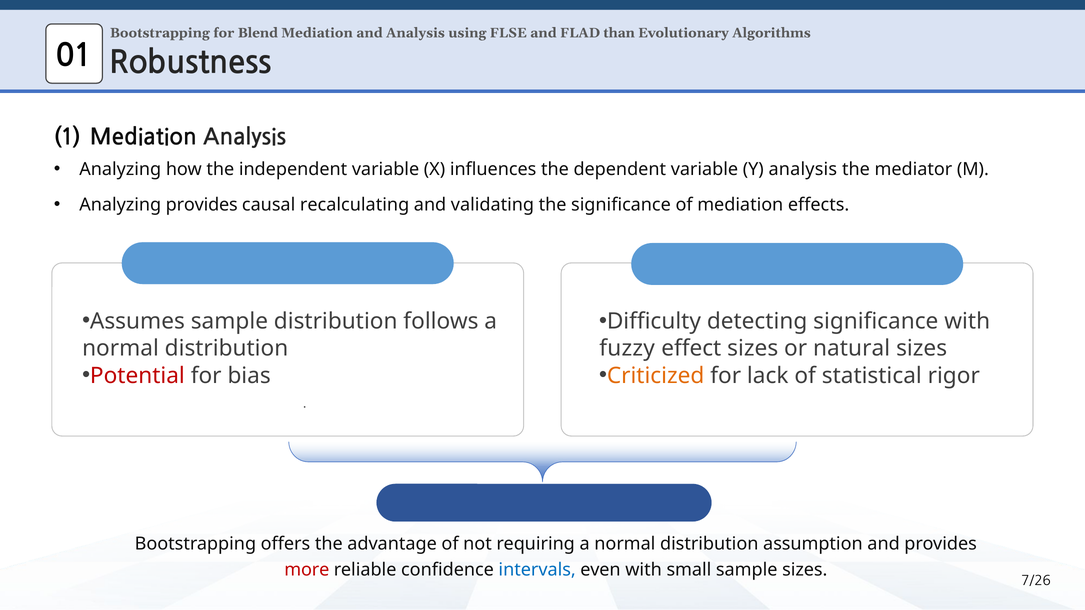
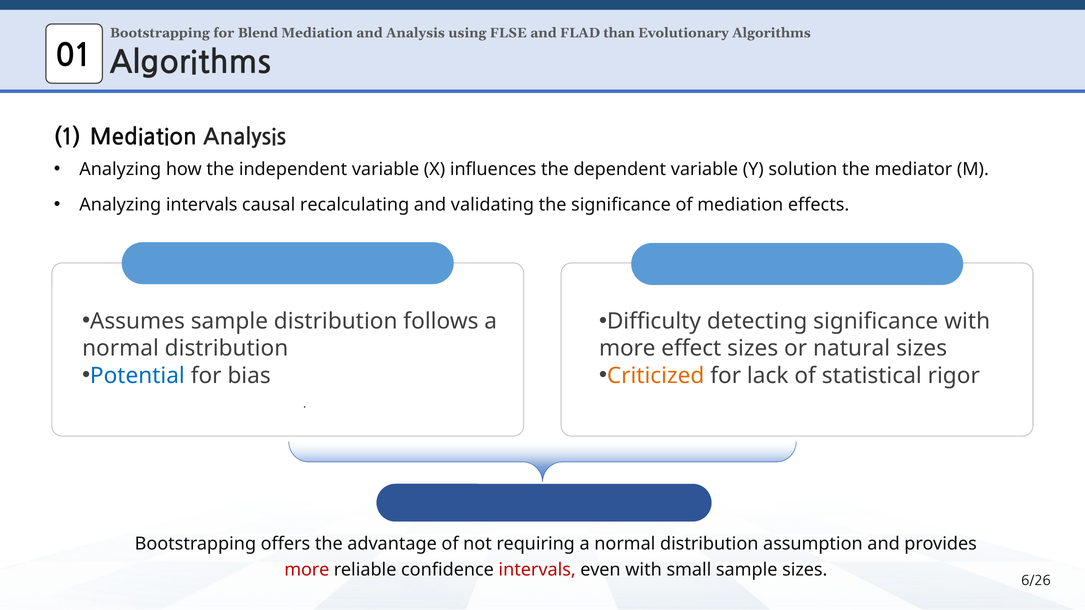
01 Robustness: Robustness -> Algorithms
Y analysis: analysis -> solution
Analyzing provides: provides -> intervals
fuzzy at (627, 349): fuzzy -> more
Potential colour: red -> blue
intervals at (537, 570) colour: blue -> red
7/26: 7/26 -> 6/26
